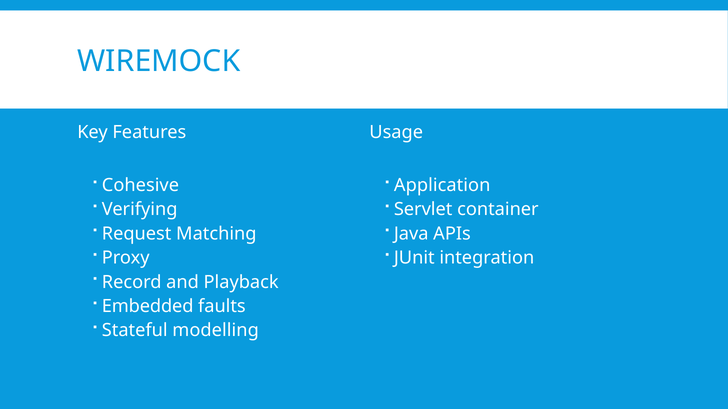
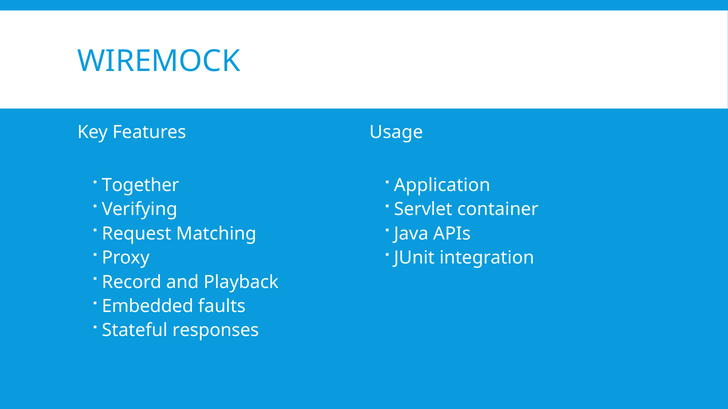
Cohesive: Cohesive -> Together
modelling: modelling -> responses
